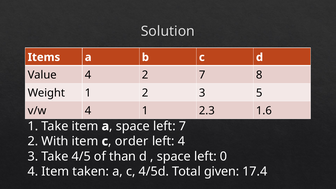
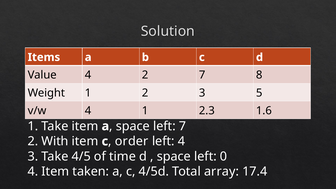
than: than -> time
given: given -> array
